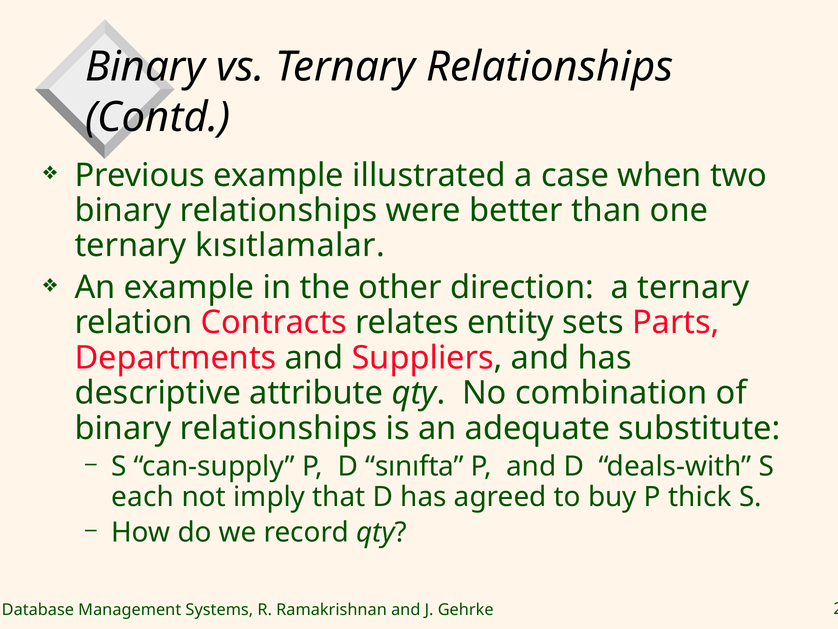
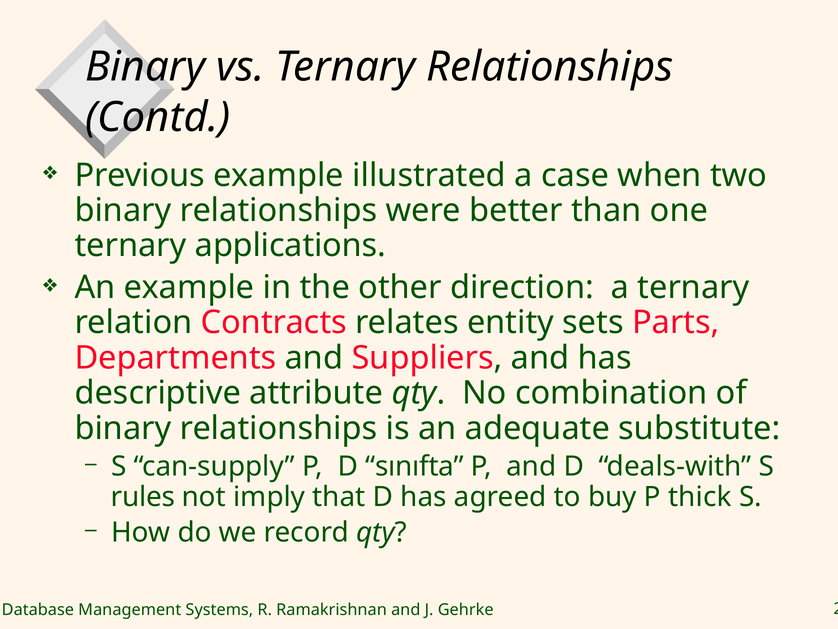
kısıtlamalar: kısıtlamalar -> applications
each: each -> rules
